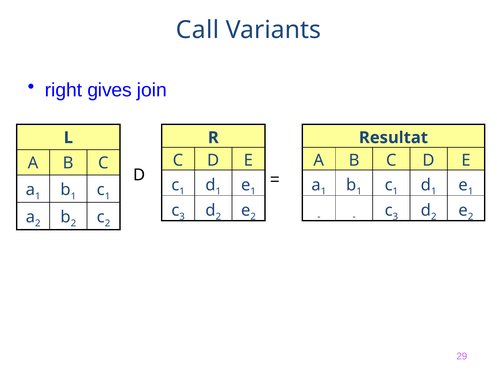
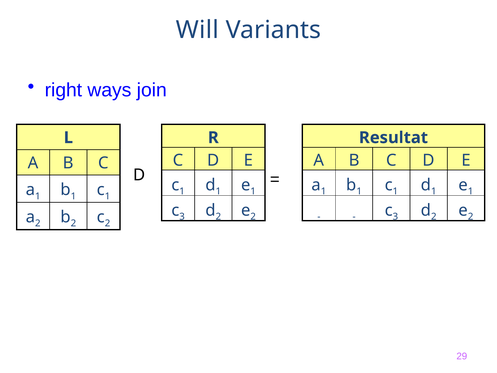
Call: Call -> Will
gives: gives -> ways
